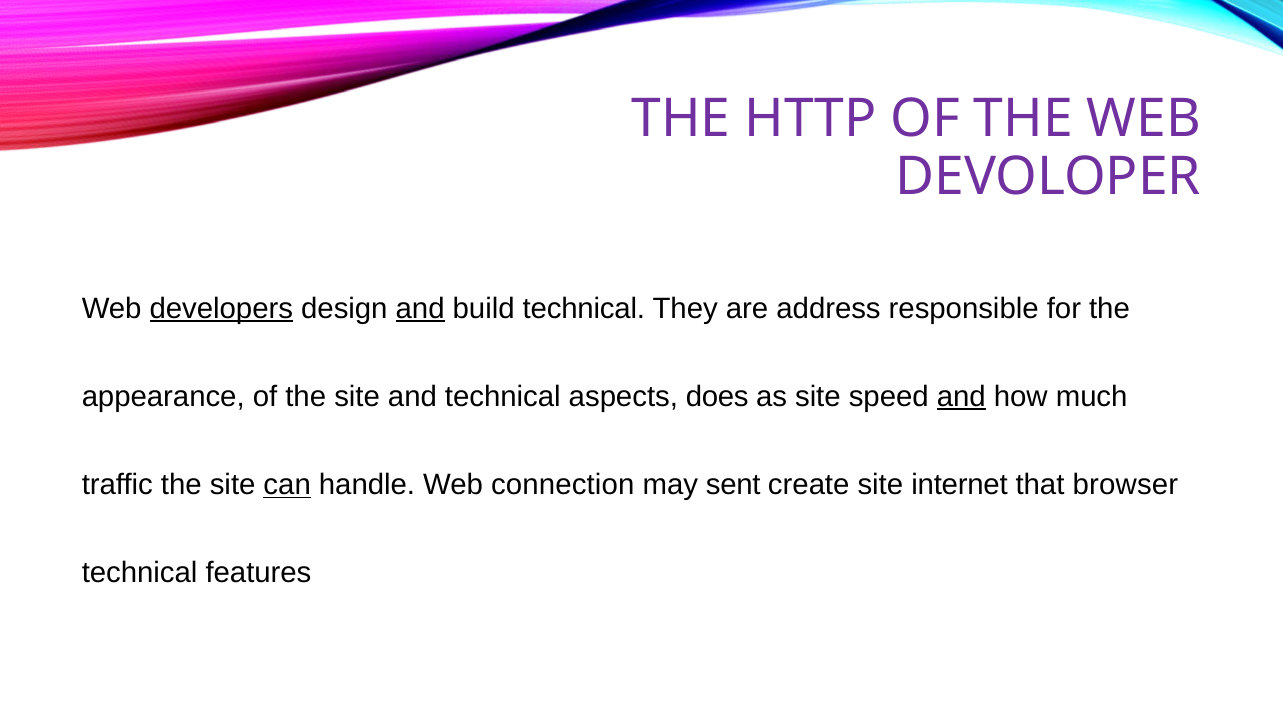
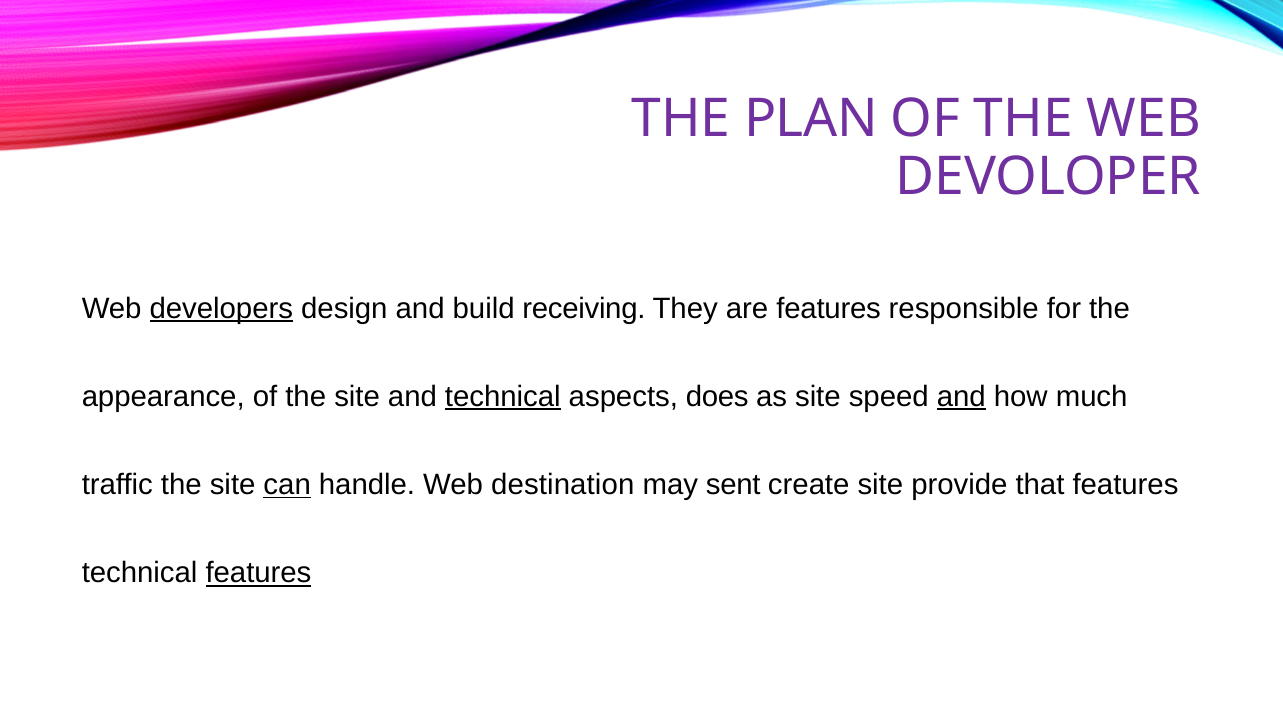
HTTP: HTTP -> PLAN
and at (420, 308) underline: present -> none
build technical: technical -> receiving
are address: address -> features
technical at (503, 396) underline: none -> present
connection: connection -> destination
internet: internet -> provide
that browser: browser -> features
features at (258, 573) underline: none -> present
